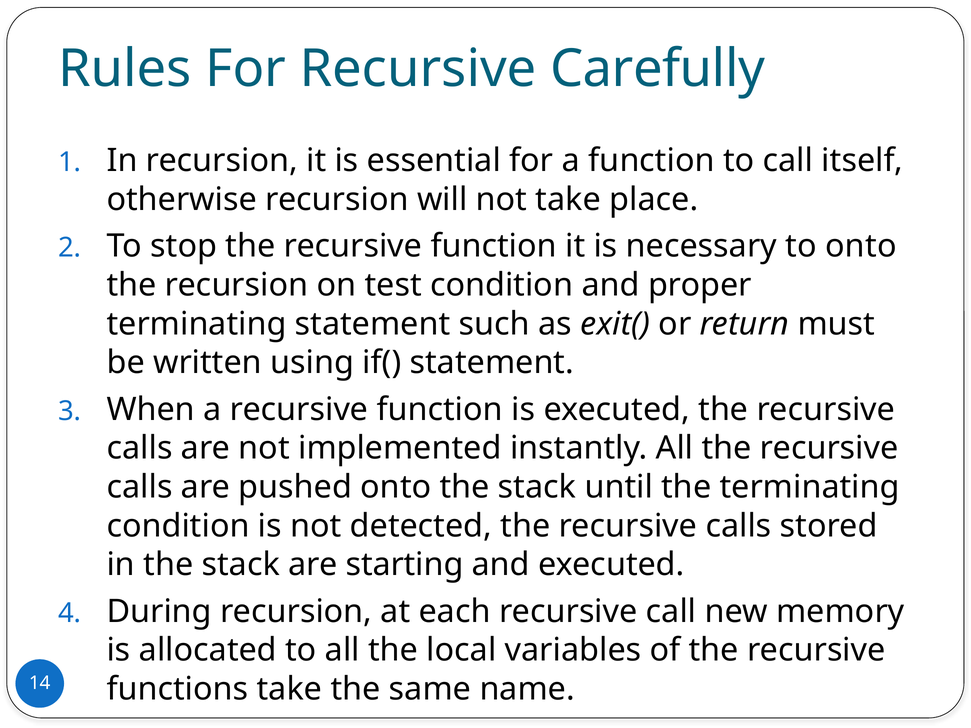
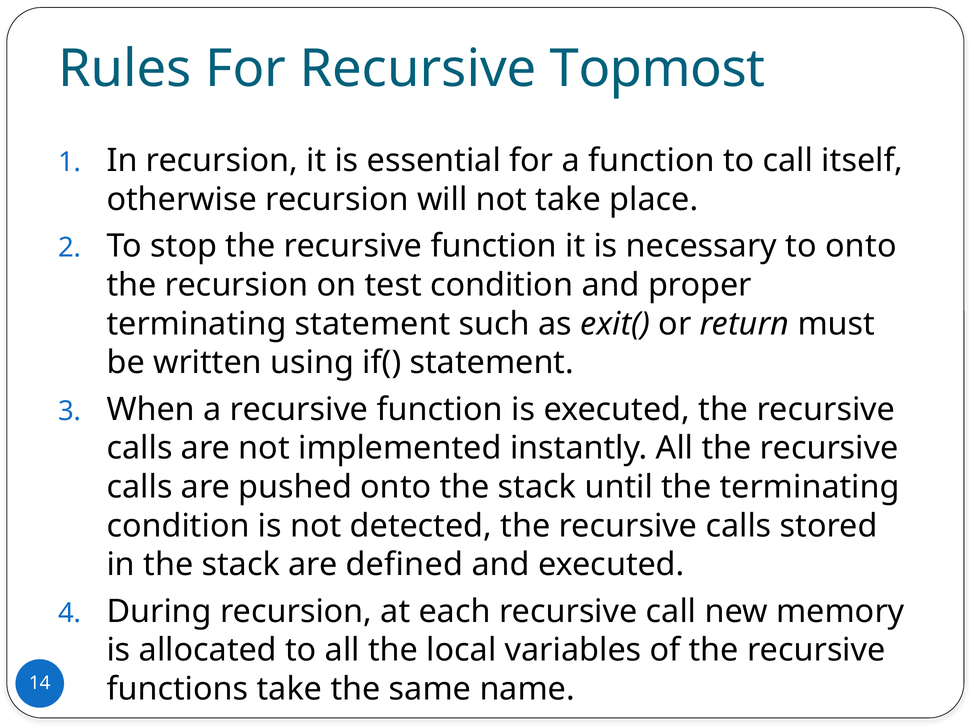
Carefully: Carefully -> Topmost
starting: starting -> defined
